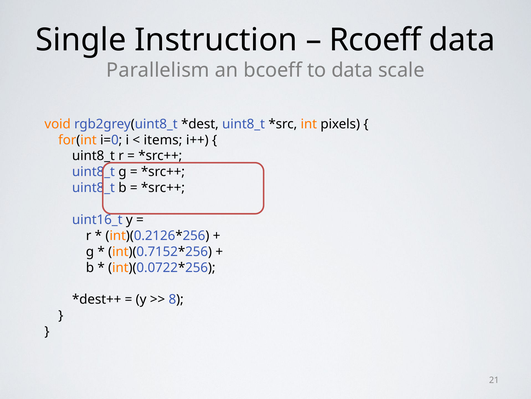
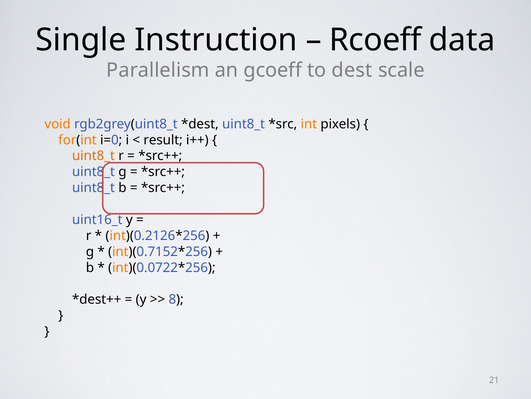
bcoeff: bcoeff -> gcoeff
to data: data -> dest
items: items -> result
uint8_t at (93, 156) colour: black -> orange
